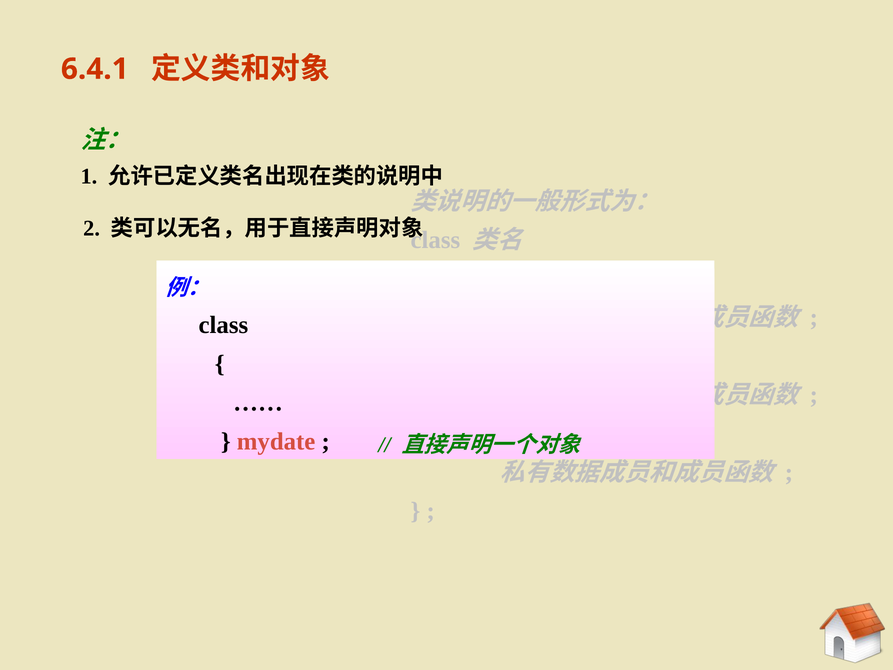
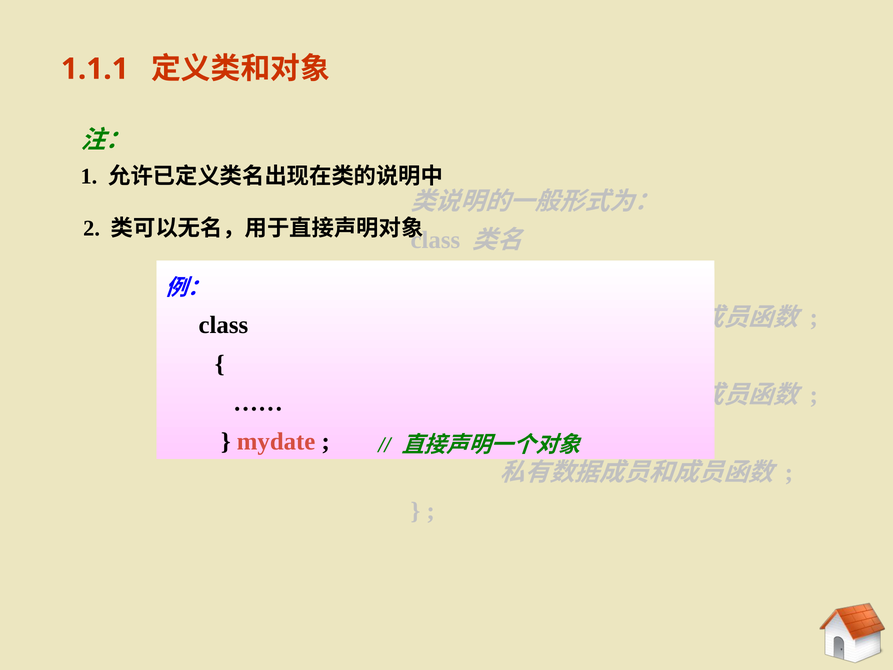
6.4.1: 6.4.1 -> 1.1.1
